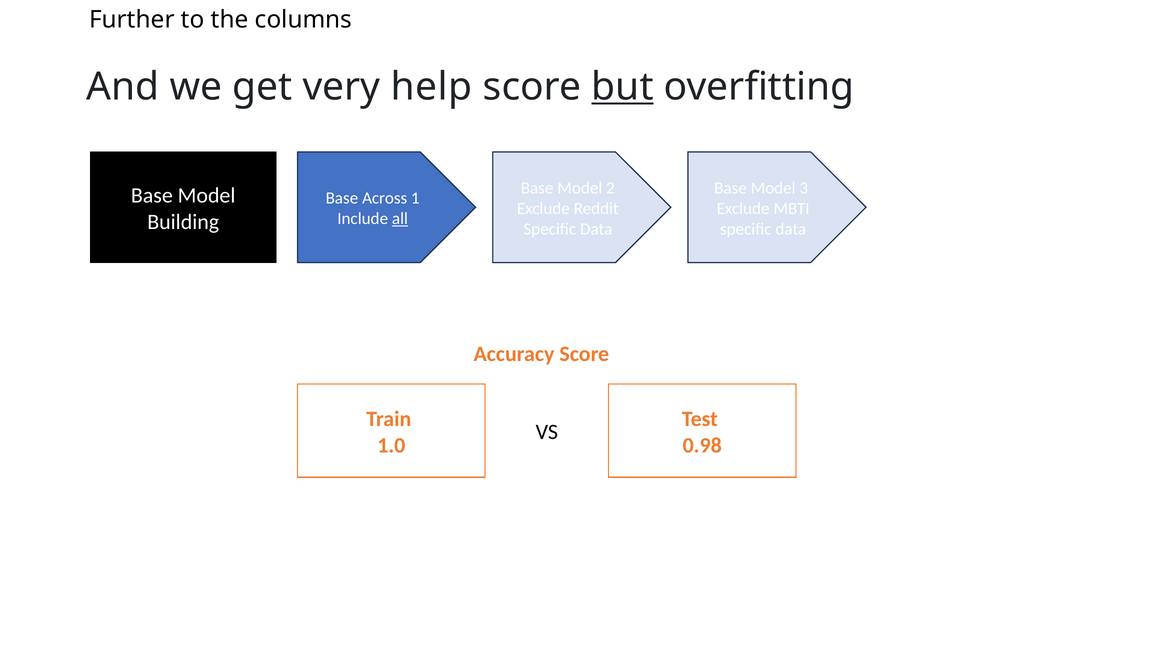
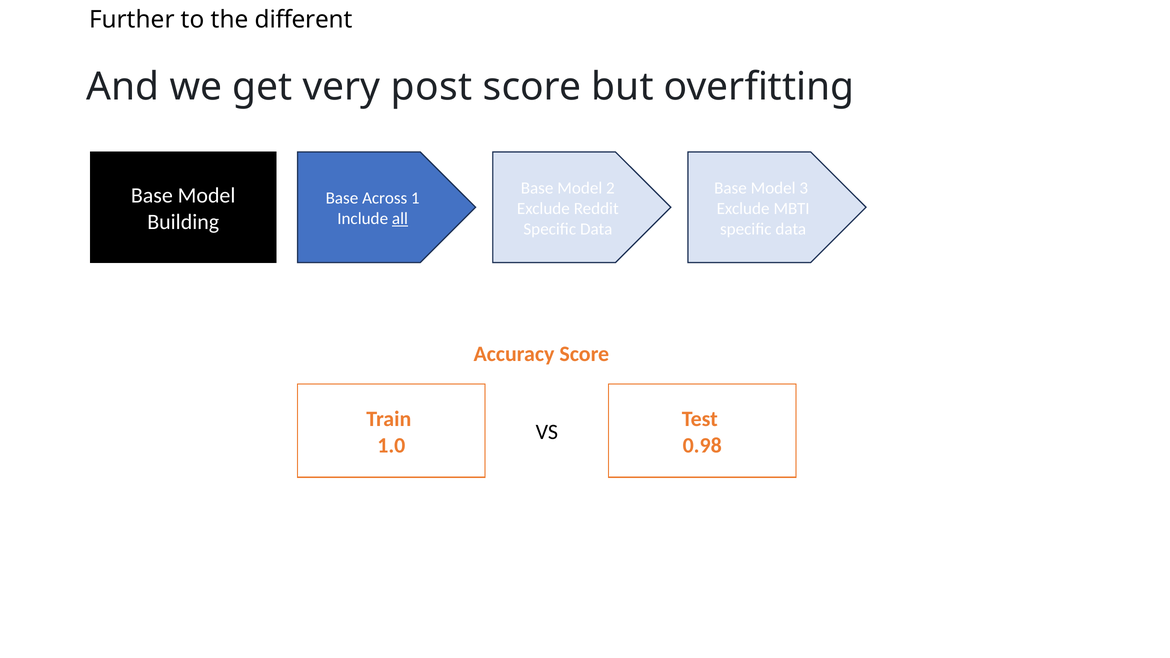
columns: columns -> different
help: help -> post
but underline: present -> none
